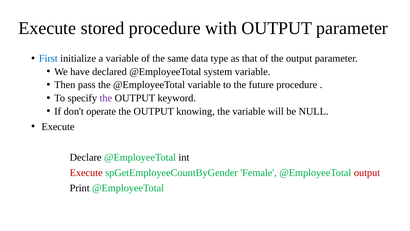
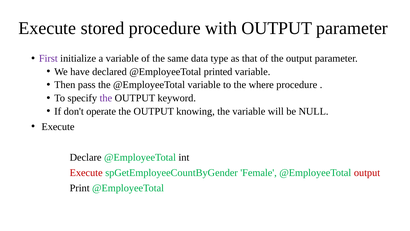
First colour: blue -> purple
system: system -> printed
future: future -> where
